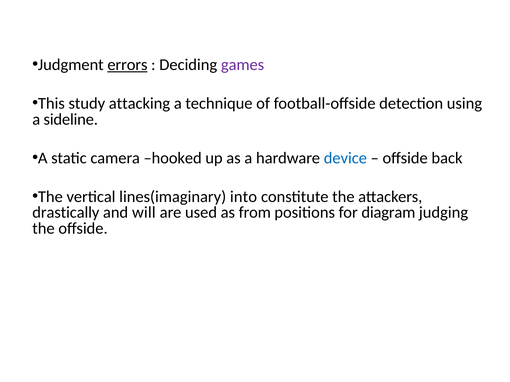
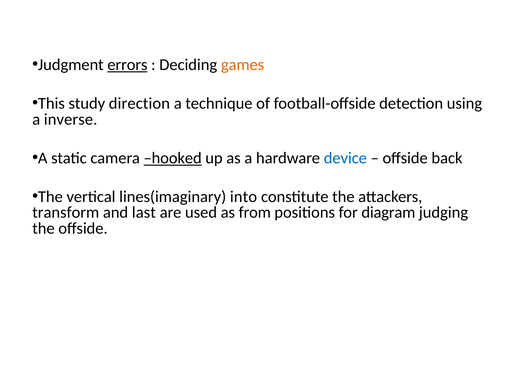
games colour: purple -> orange
attacking: attacking -> direction
sideline: sideline -> inverse
hooked underline: none -> present
drastically: drastically -> transform
will: will -> last
